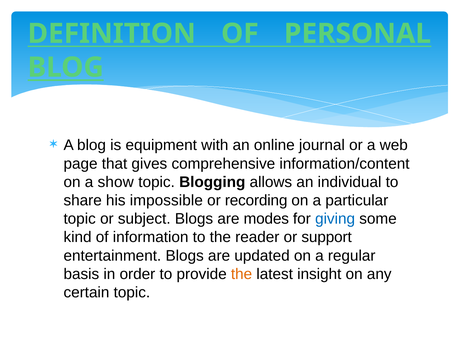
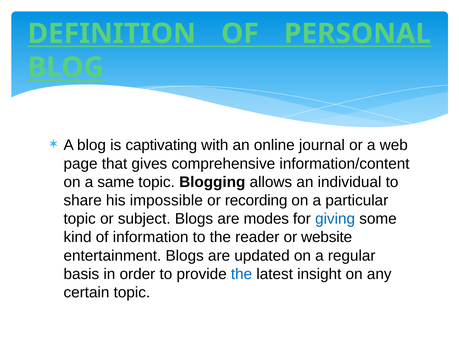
equipment: equipment -> captivating
show: show -> same
support: support -> website
the at (242, 273) colour: orange -> blue
